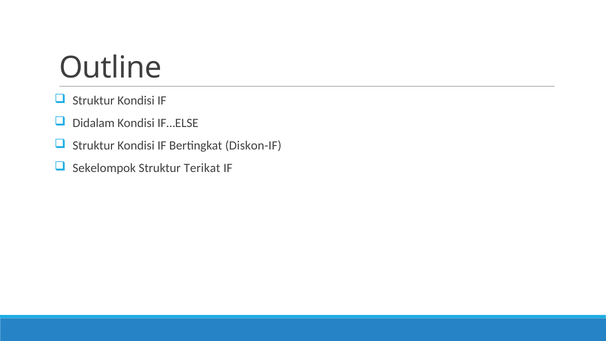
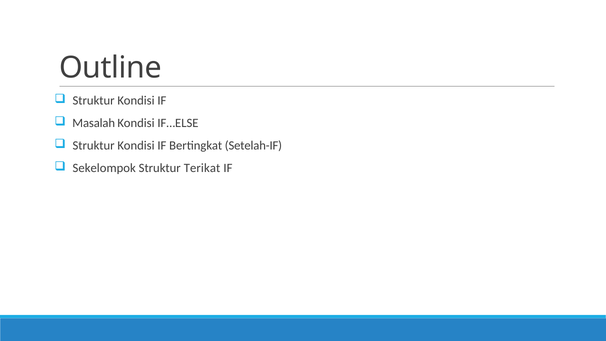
Didalam: Didalam -> Masalah
Diskon-IF: Diskon-IF -> Setelah-IF
